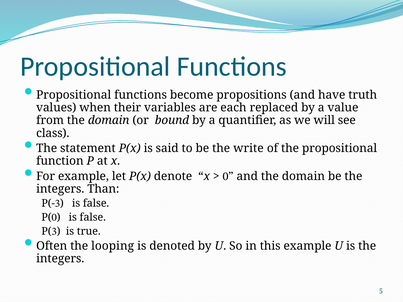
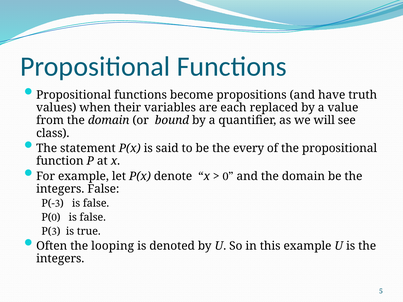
write: write -> every
integers Than: Than -> False
